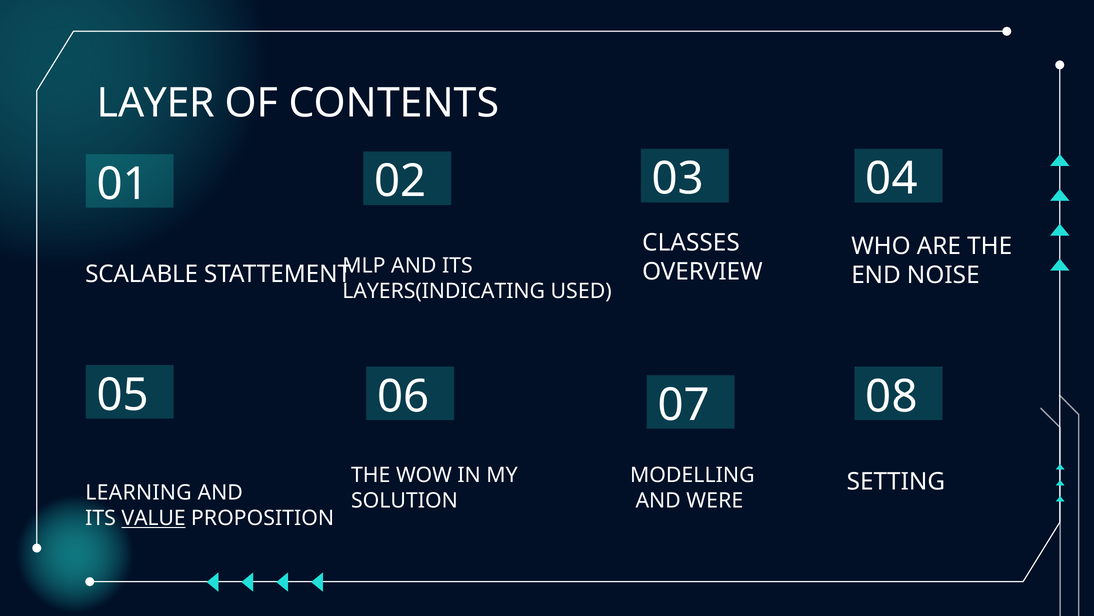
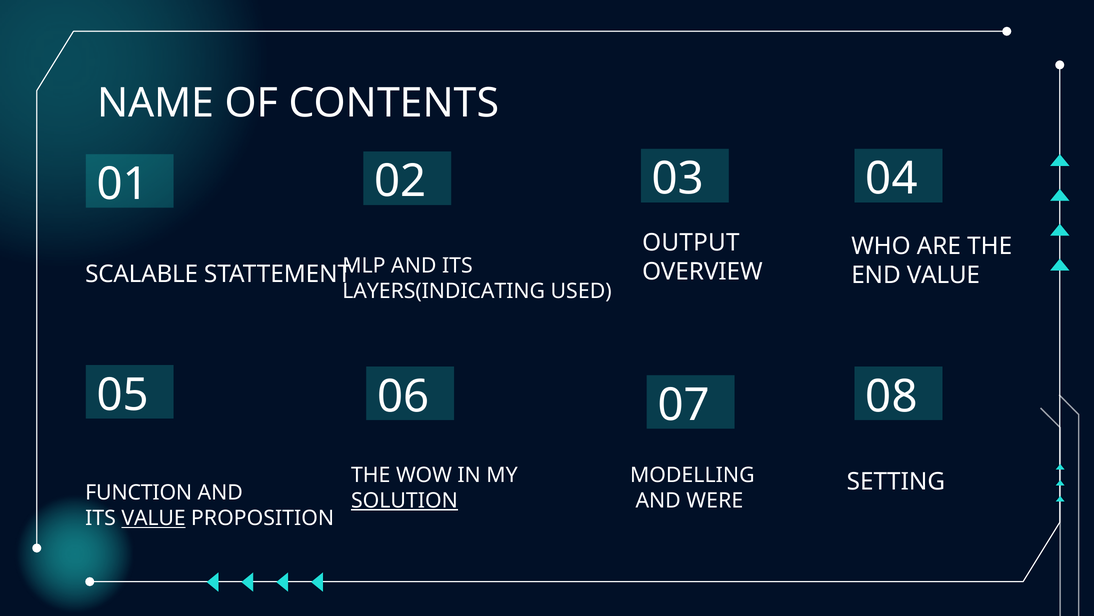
LAYER: LAYER -> NAME
CLASSES: CLASSES -> OUTPUT
END NOISE: NOISE -> VALUE
LEARNING: LEARNING -> FUNCTION
SOLUTION underline: none -> present
